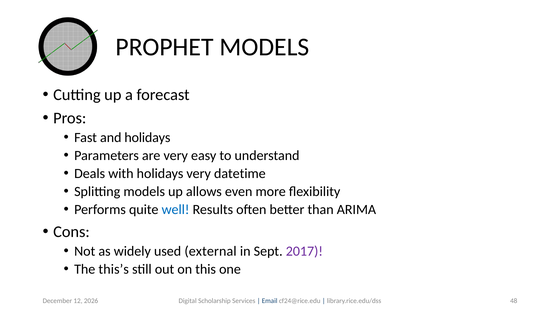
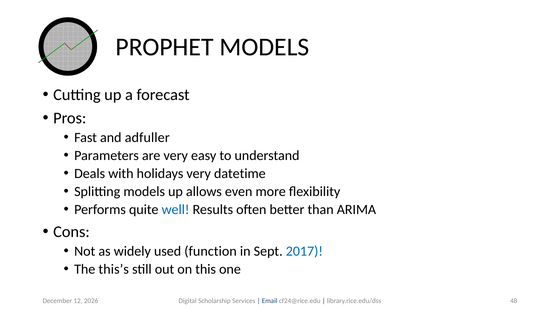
and holidays: holidays -> adfuller
external: external -> function
2017 colour: purple -> blue
